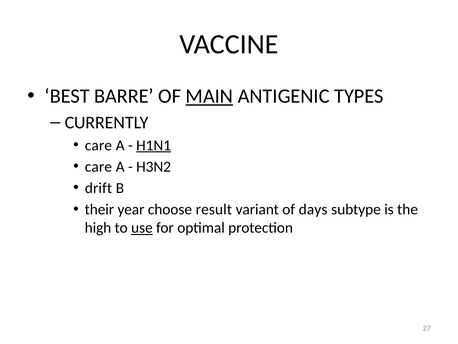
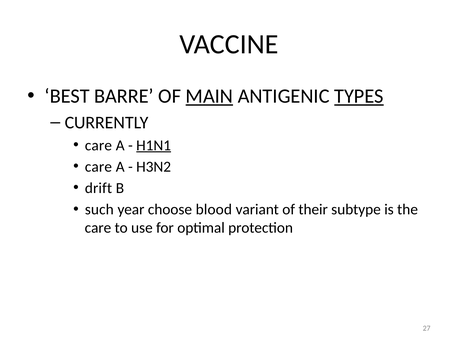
TYPES underline: none -> present
their: their -> such
result: result -> blood
days: days -> their
high at (98, 228): high -> care
use underline: present -> none
